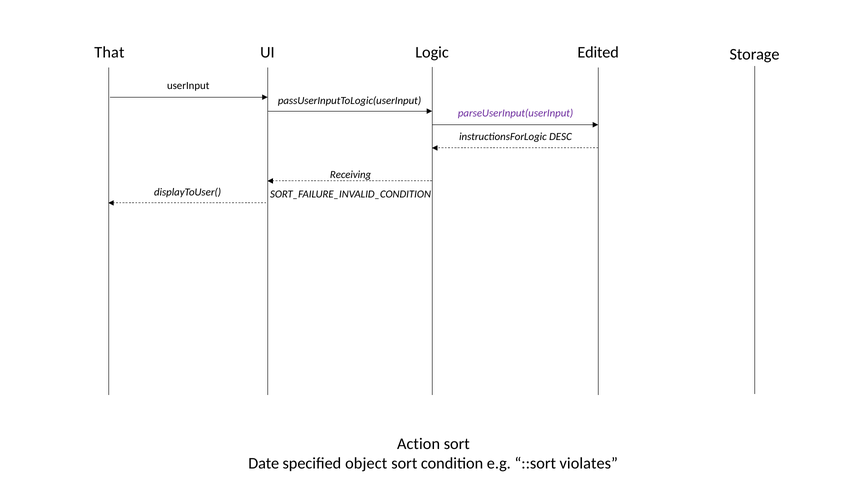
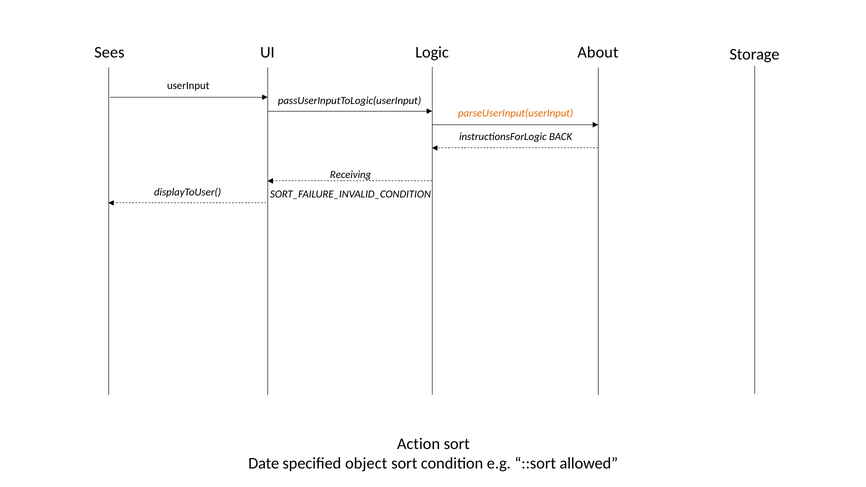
That: That -> Sees
Edited: Edited -> About
parseUserInput(userInput colour: purple -> orange
DESC: DESC -> BACK
violates: violates -> allowed
